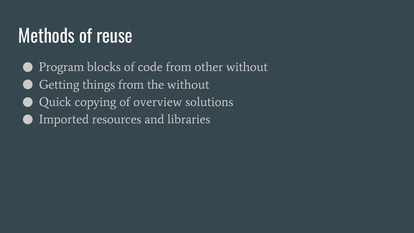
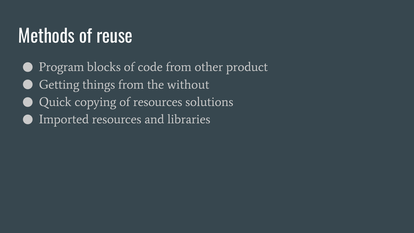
other without: without -> product
of overview: overview -> resources
